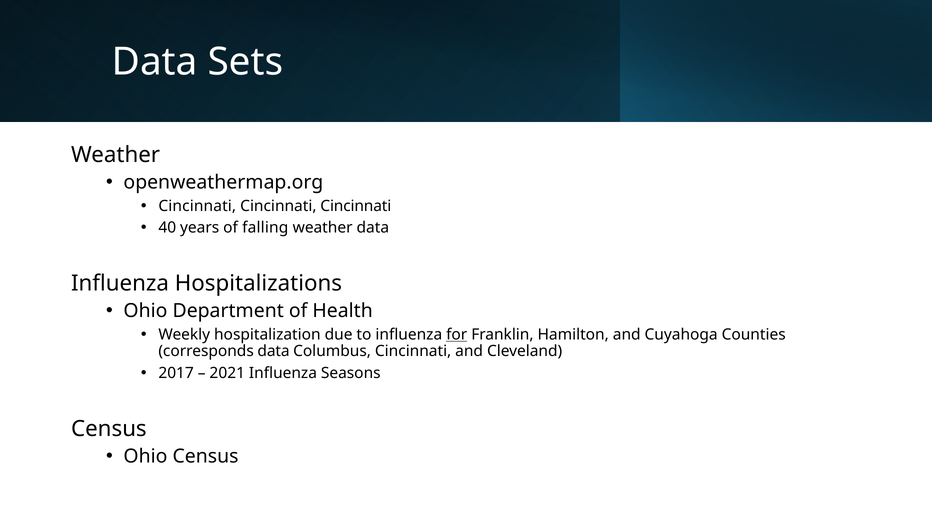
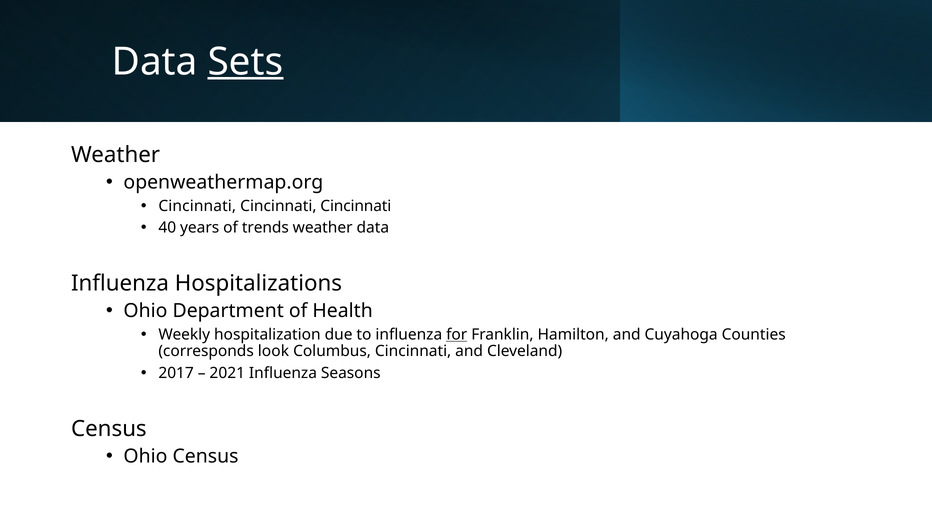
Sets underline: none -> present
falling: falling -> trends
corresponds data: data -> look
